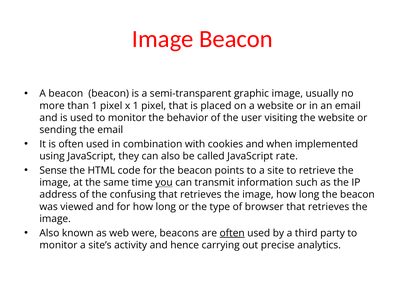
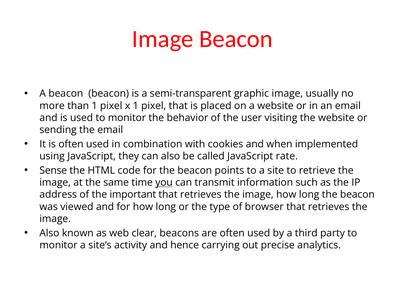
confusing: confusing -> important
were: were -> clear
often at (232, 234) underline: present -> none
